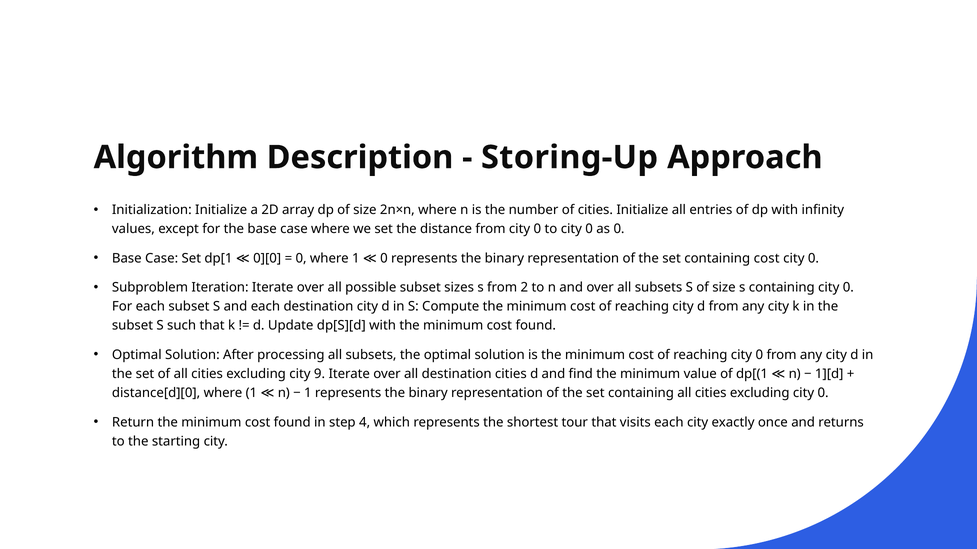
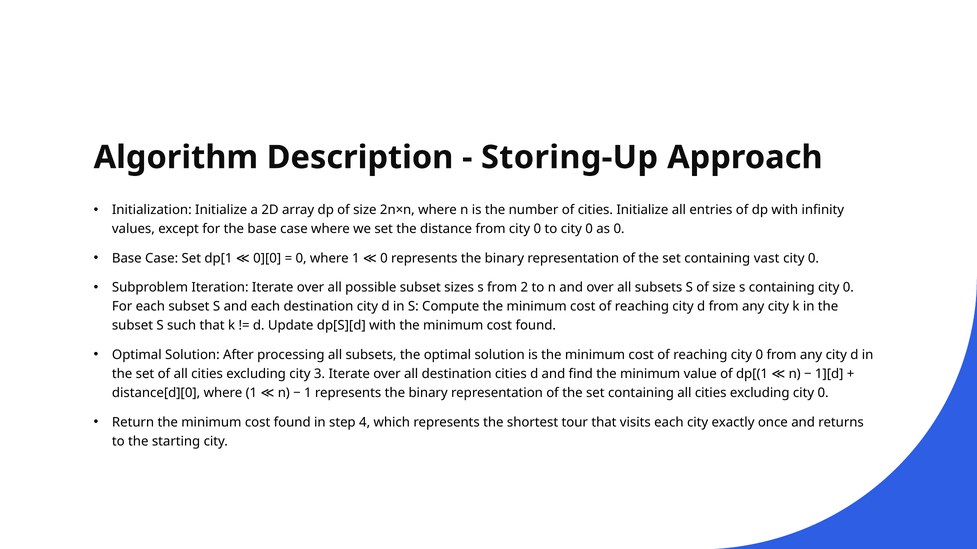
containing cost: cost -> vast
9: 9 -> 3
